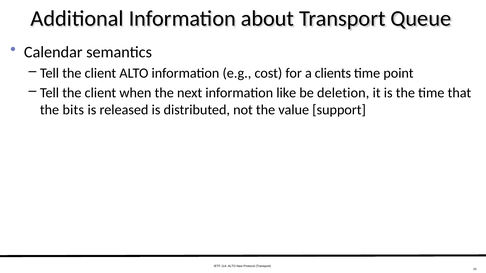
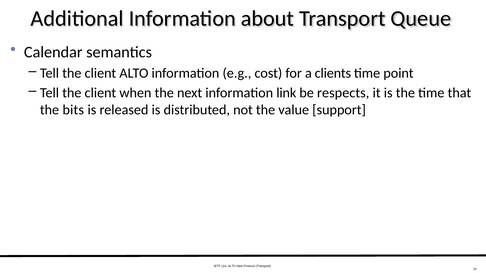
like: like -> link
deletion: deletion -> respects
